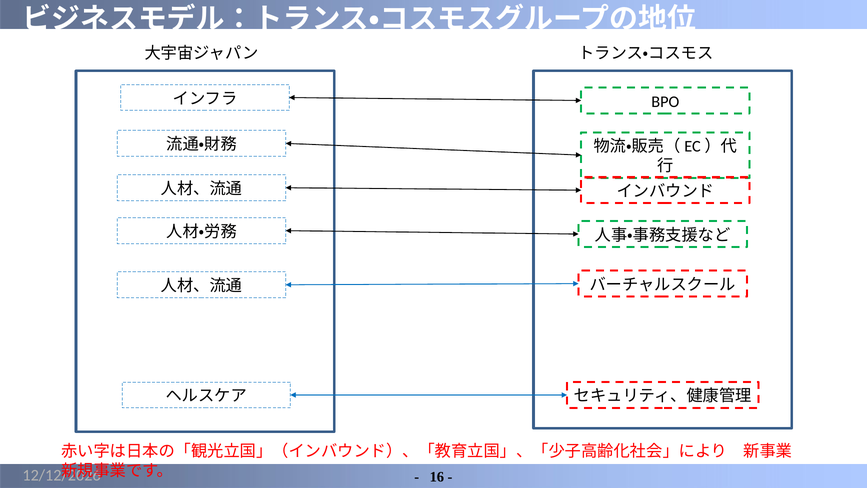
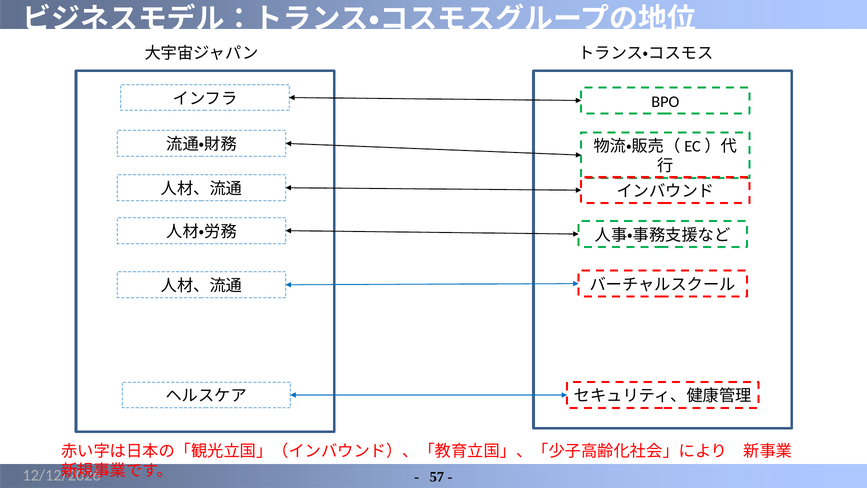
16: 16 -> 57
